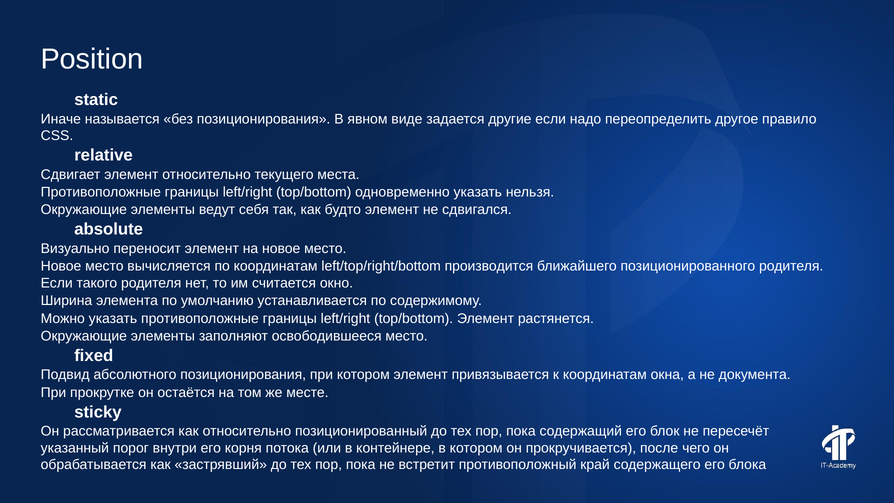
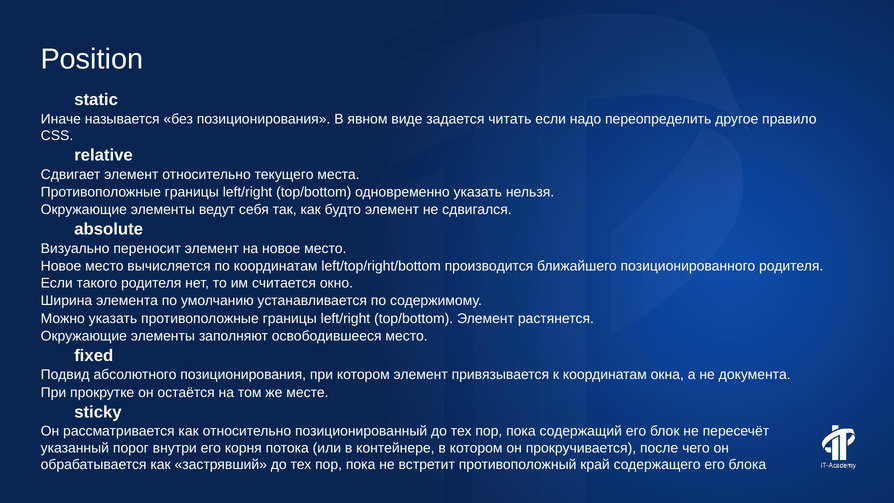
другие: другие -> читать
